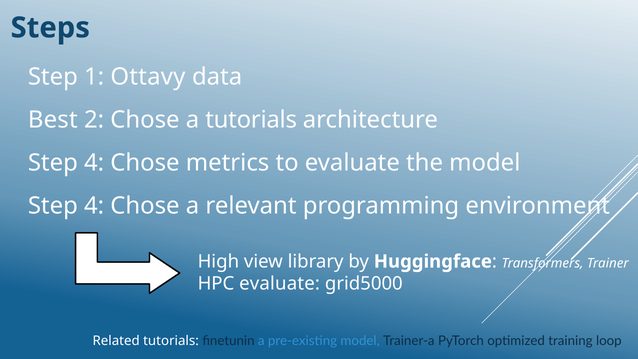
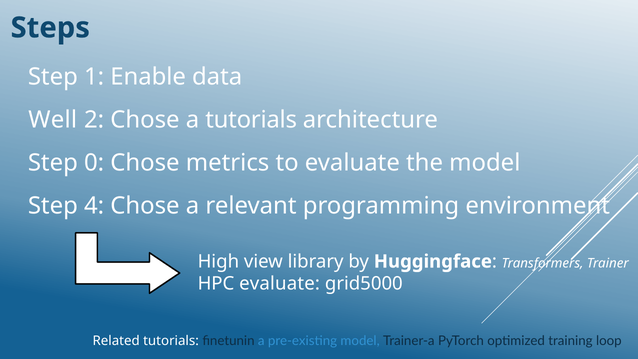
Ottavy: Ottavy -> Enable
Best: Best -> Well
4 at (94, 163): 4 -> 0
